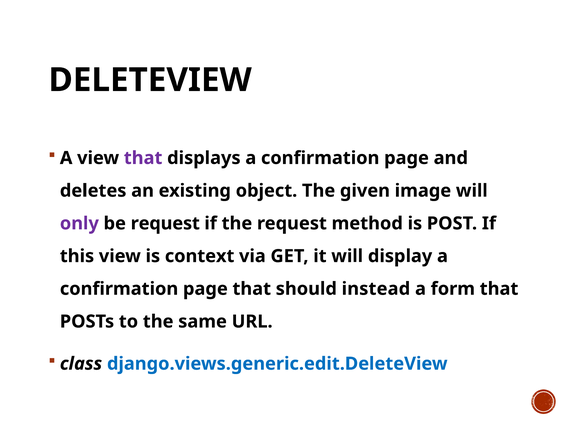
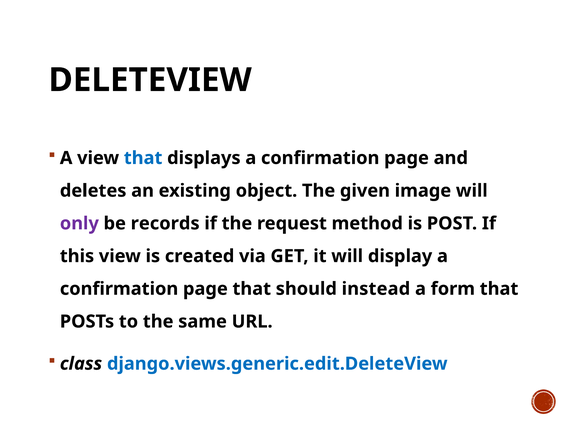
that at (143, 158) colour: purple -> blue
be request: request -> records
context: context -> created
